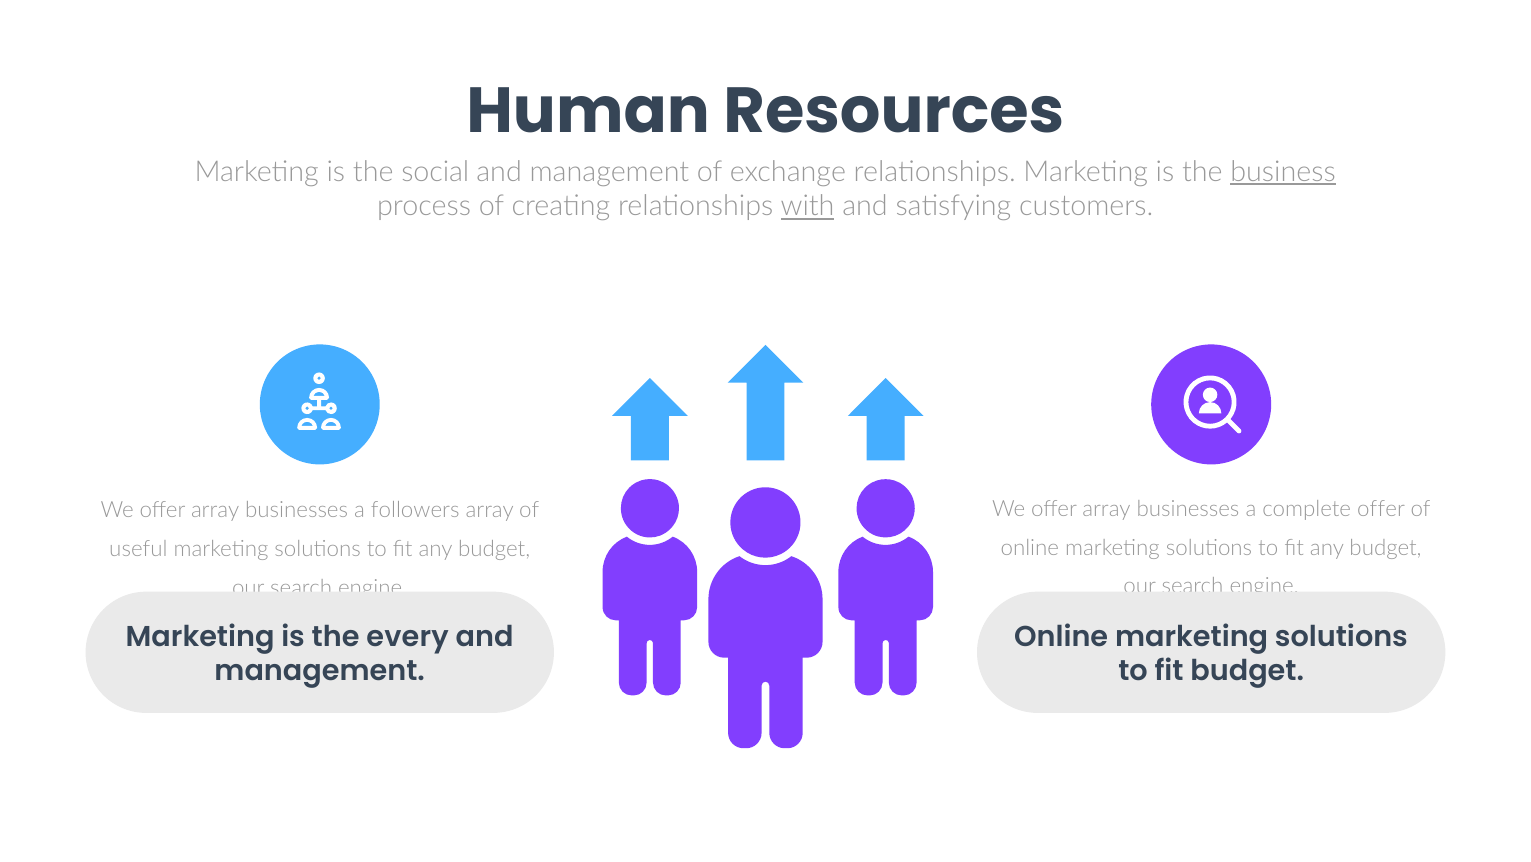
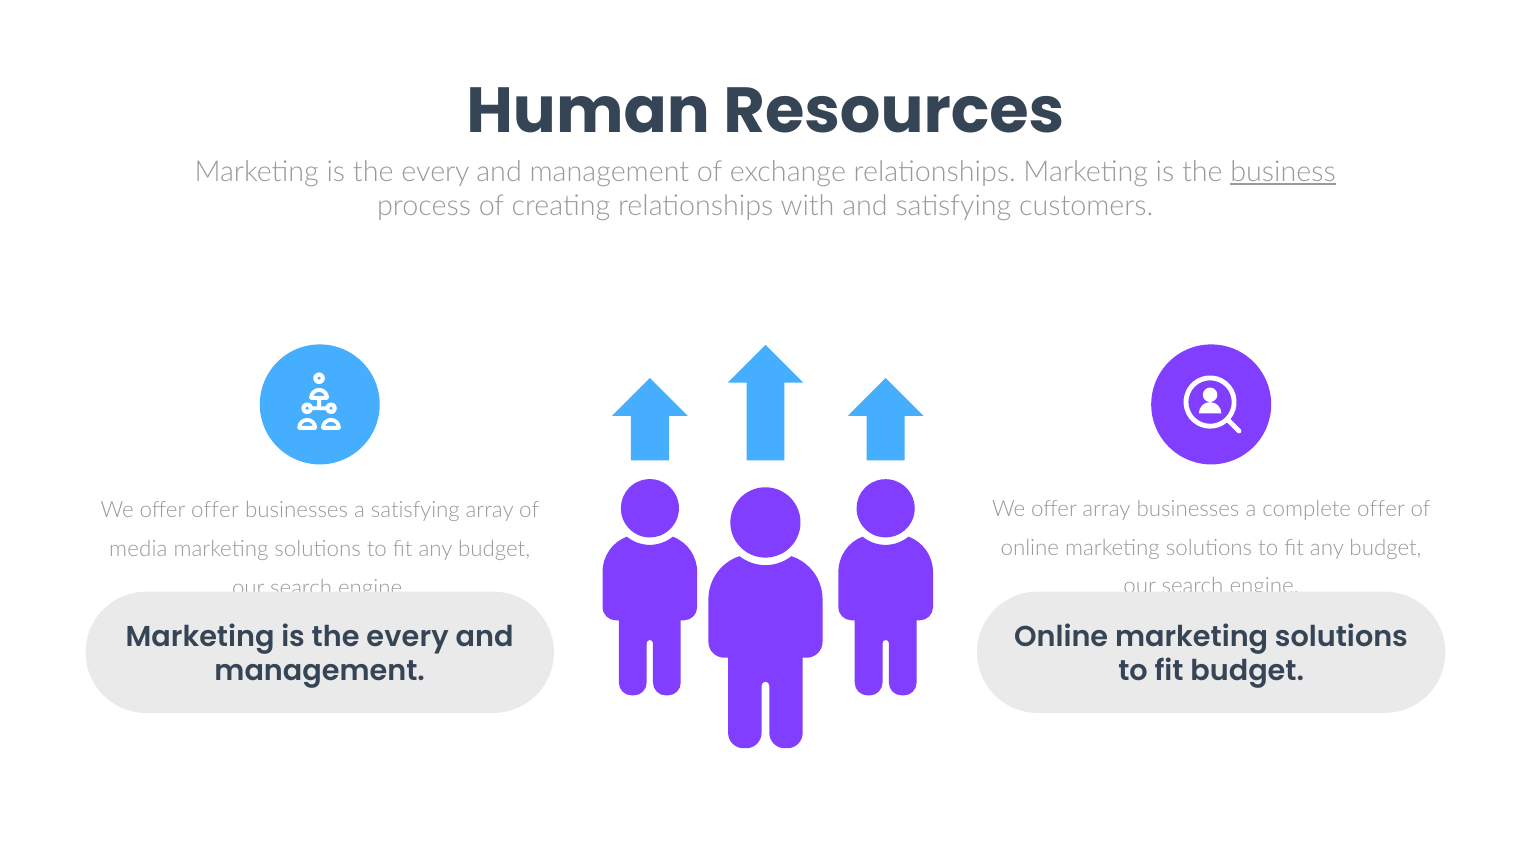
social at (435, 172): social -> every
with underline: present -> none
array at (215, 509): array -> offer
a followers: followers -> satisfying
useful: useful -> media
